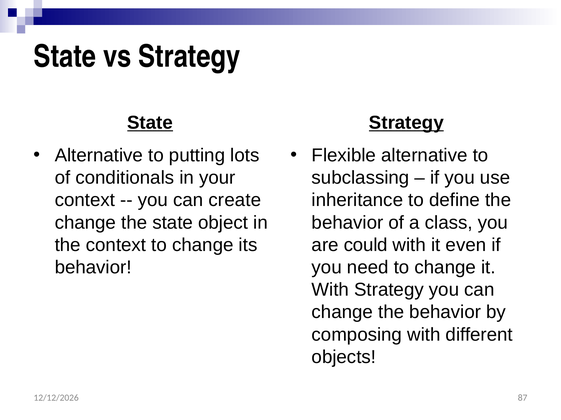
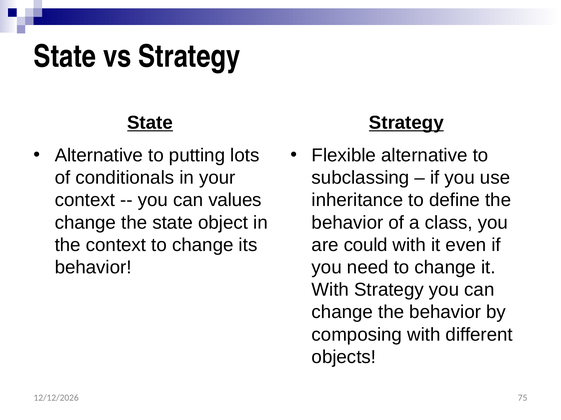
create: create -> values
87: 87 -> 75
